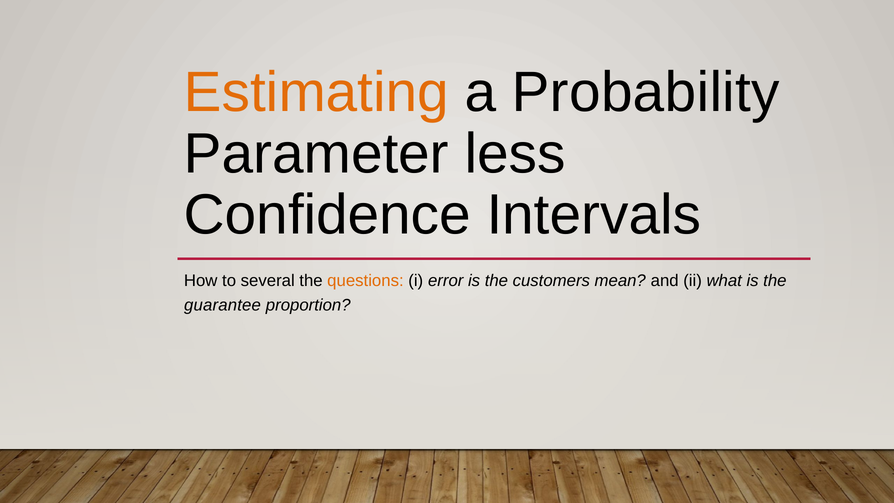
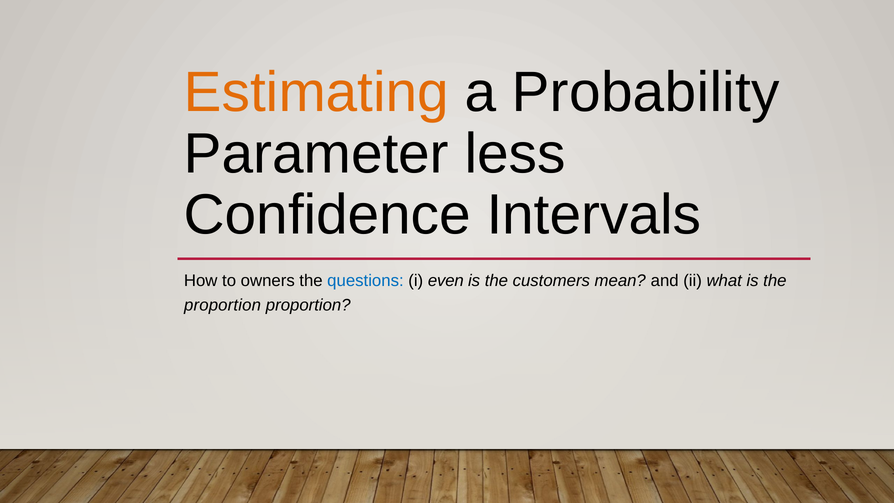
several: several -> owners
questions colour: orange -> blue
error: error -> even
guarantee at (223, 305): guarantee -> proportion
